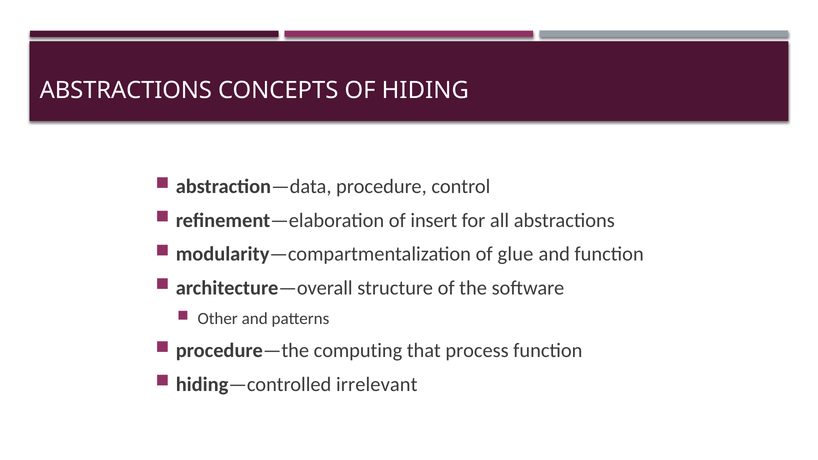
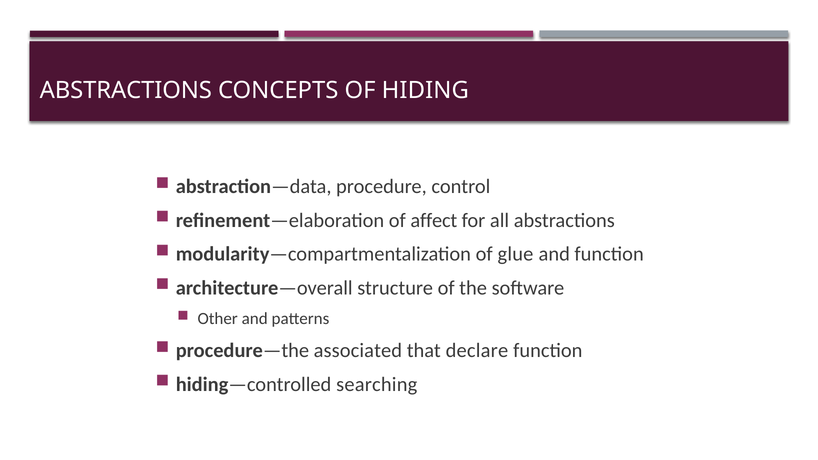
insert: insert -> affect
computing: computing -> associated
process: process -> declare
irrelevant: irrelevant -> searching
